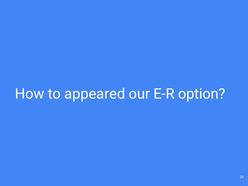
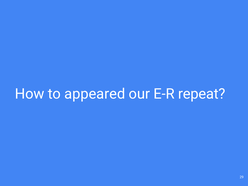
option: option -> repeat
